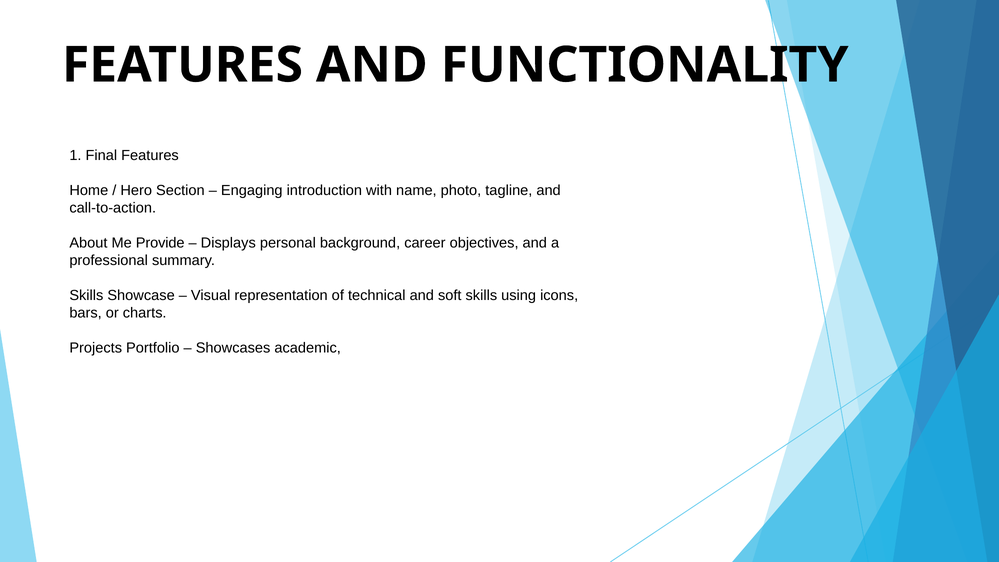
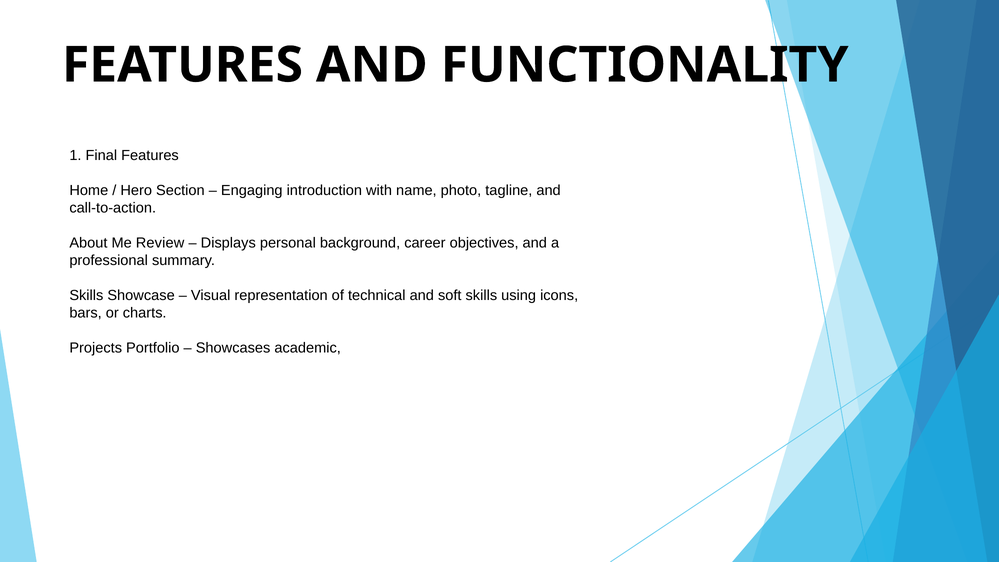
Provide: Provide -> Review
